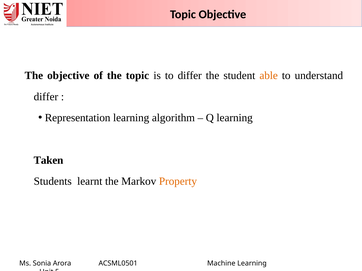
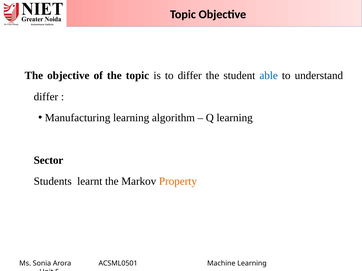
able colour: orange -> blue
Representation: Representation -> Manufacturing
Taken: Taken -> Sector
